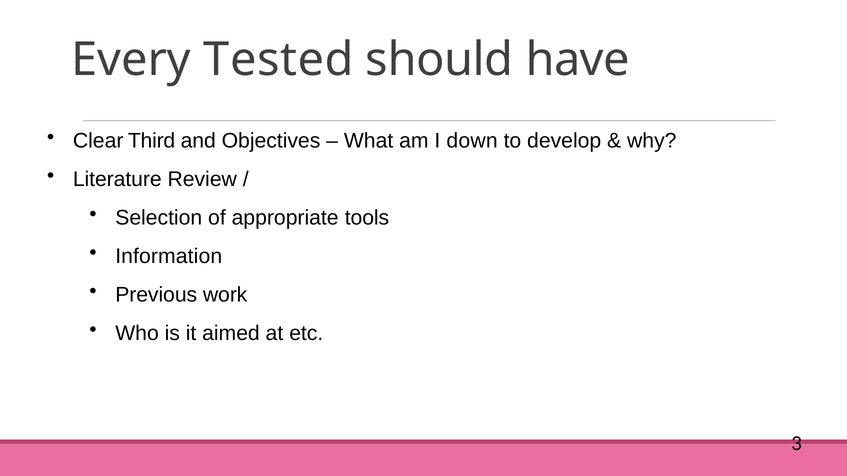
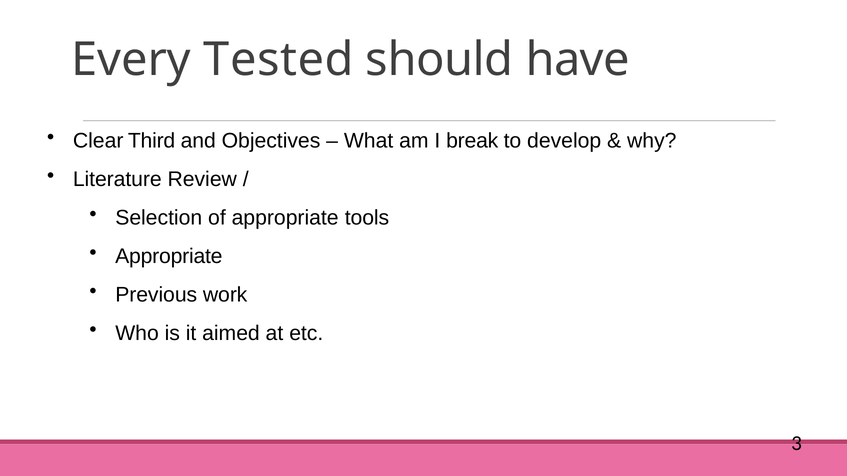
down: down -> break
Information at (169, 256): Information -> Appropriate
